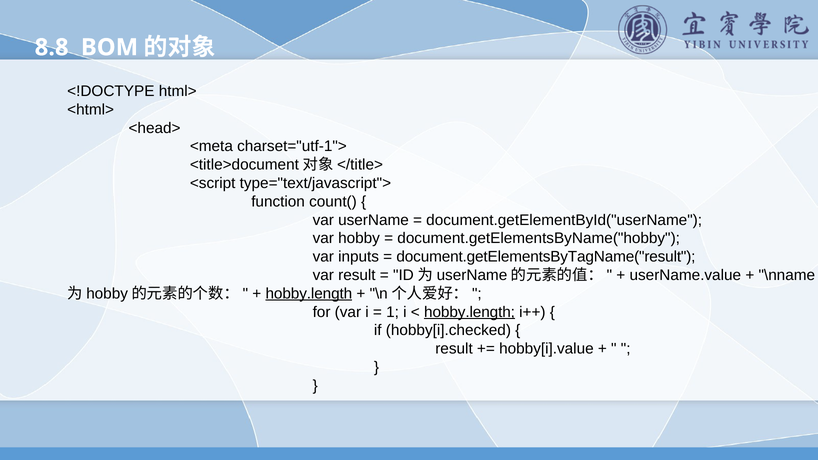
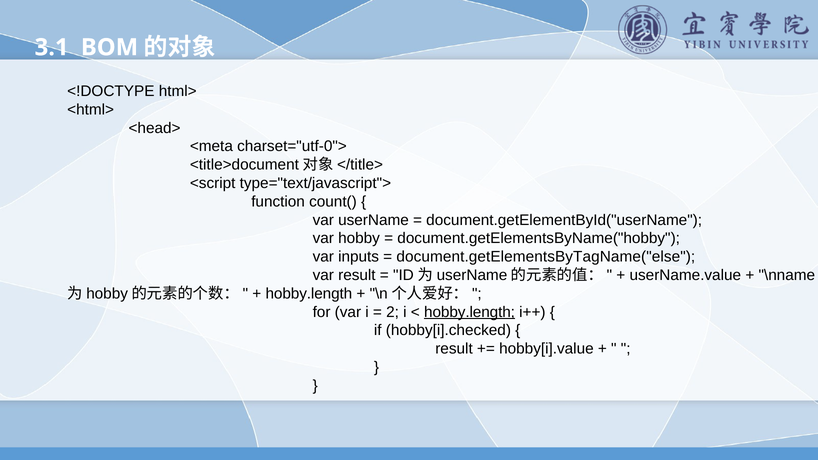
8.8: 8.8 -> 3.1
charset="utf-1">: charset="utf-1"> -> charset="utf-0">
document.getElementsByTagName("result: document.getElementsByTagName("result -> document.getElementsByTagName("else
hobby.length at (309, 294) underline: present -> none
1: 1 -> 2
